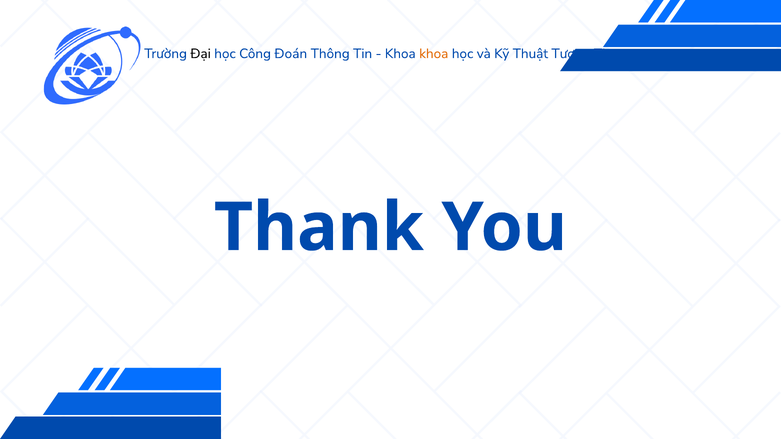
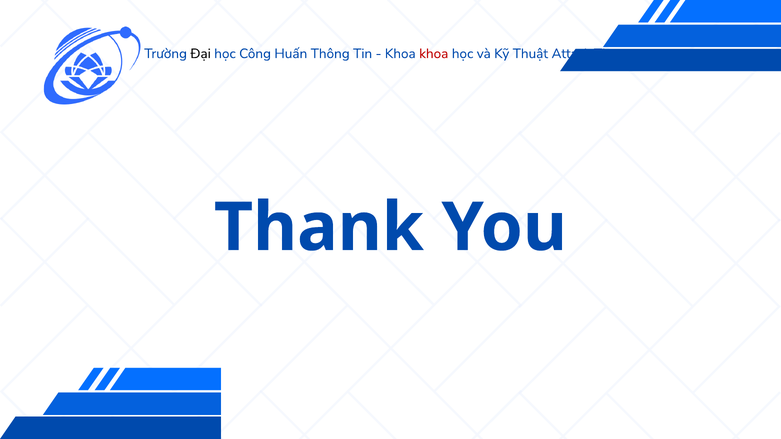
Đoán: Đoán -> Huấn
khoa at (434, 54) colour: orange -> red
Tượng: Tượng -> Attack
